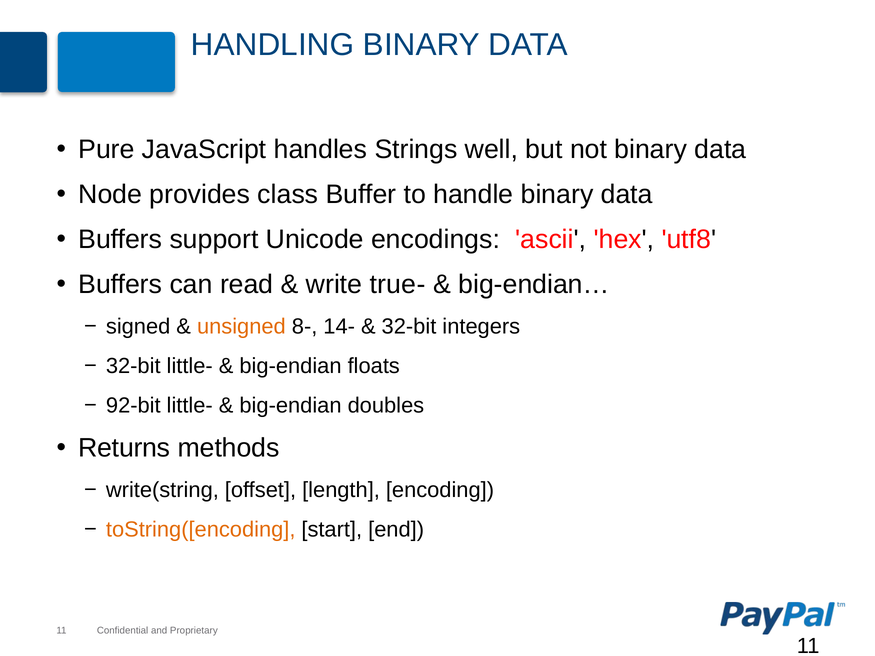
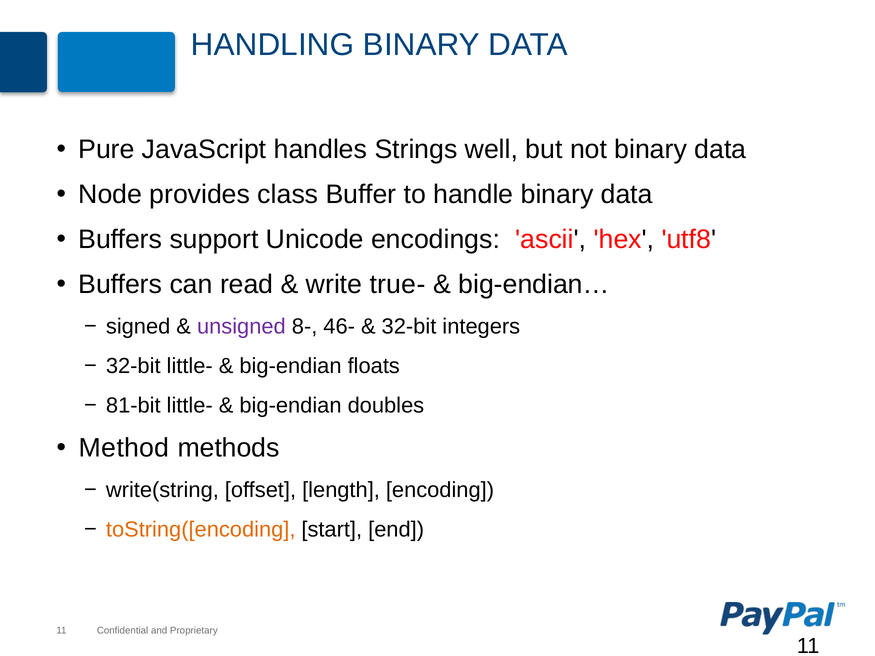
unsigned colour: orange -> purple
14-: 14- -> 46-
92-bit: 92-bit -> 81-bit
Returns: Returns -> Method
